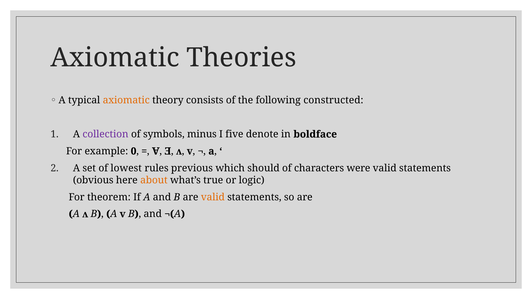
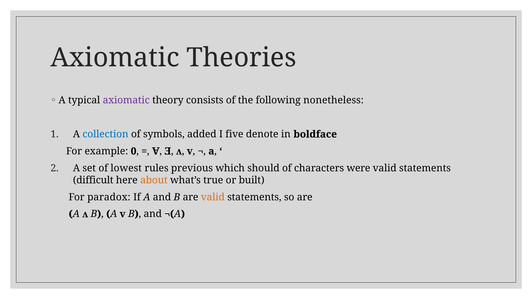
axiomatic at (126, 100) colour: orange -> purple
constructed: constructed -> nonetheless
collection colour: purple -> blue
minus: minus -> added
obvious: obvious -> difficult
logic: logic -> built
theorem: theorem -> paradox
